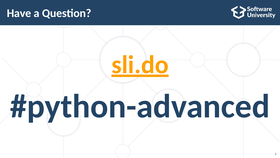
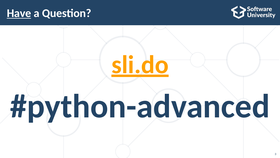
Have underline: none -> present
